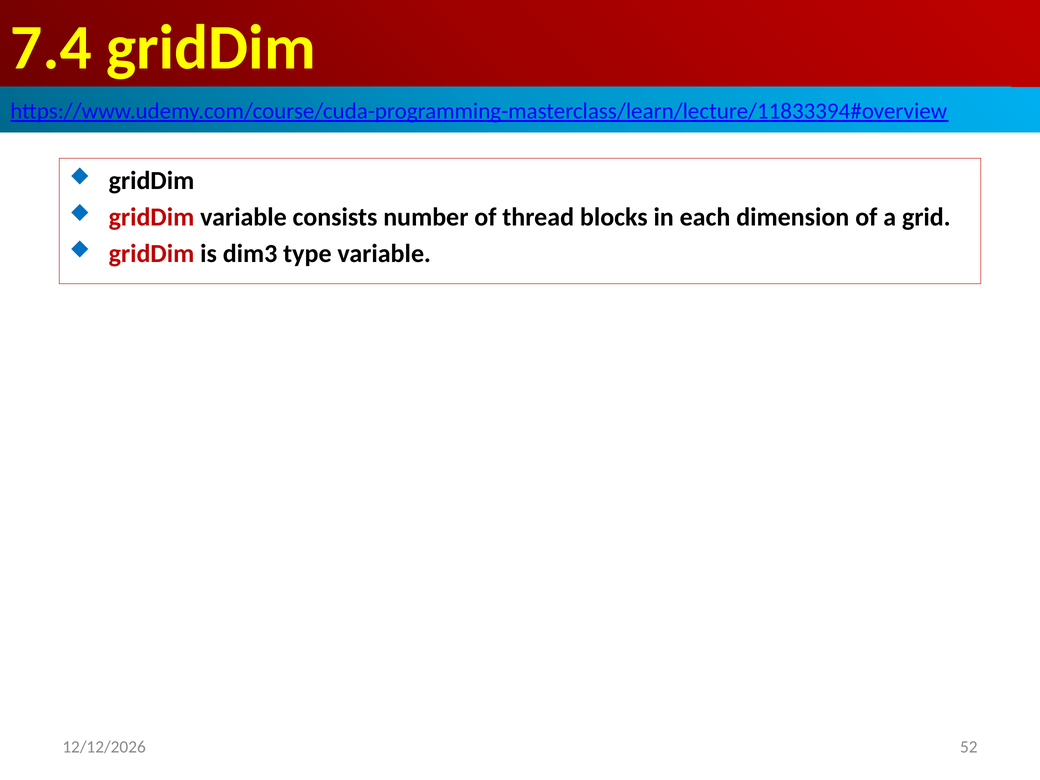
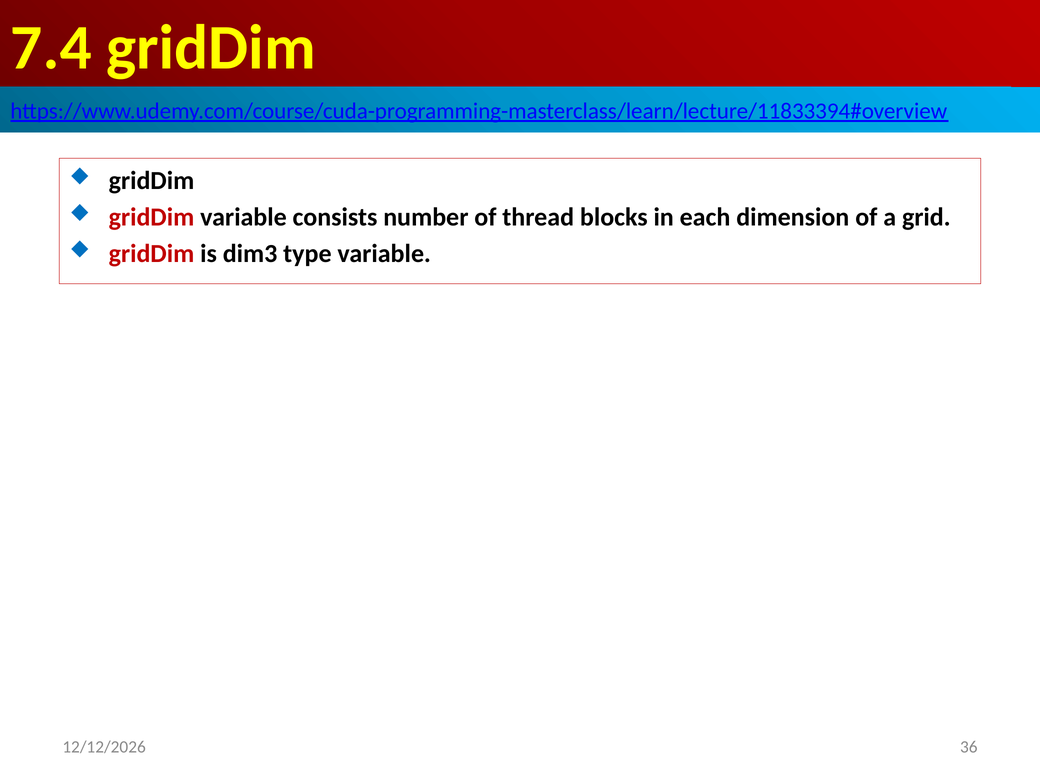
52: 52 -> 36
